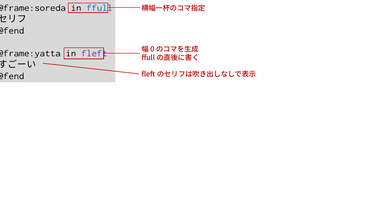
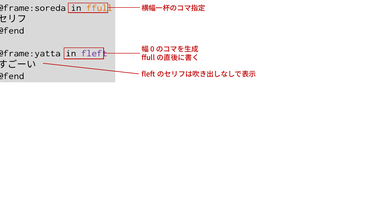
ffull colour: blue -> orange
